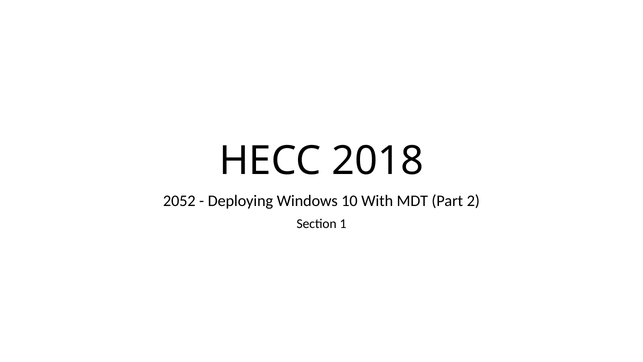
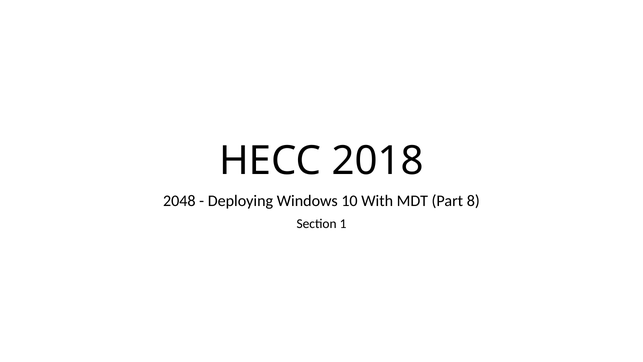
2052: 2052 -> 2048
2: 2 -> 8
